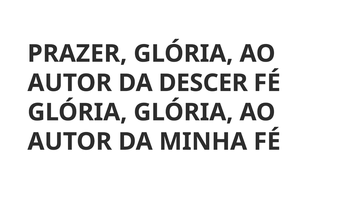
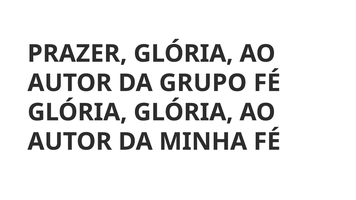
DESCER: DESCER -> GRUPO
